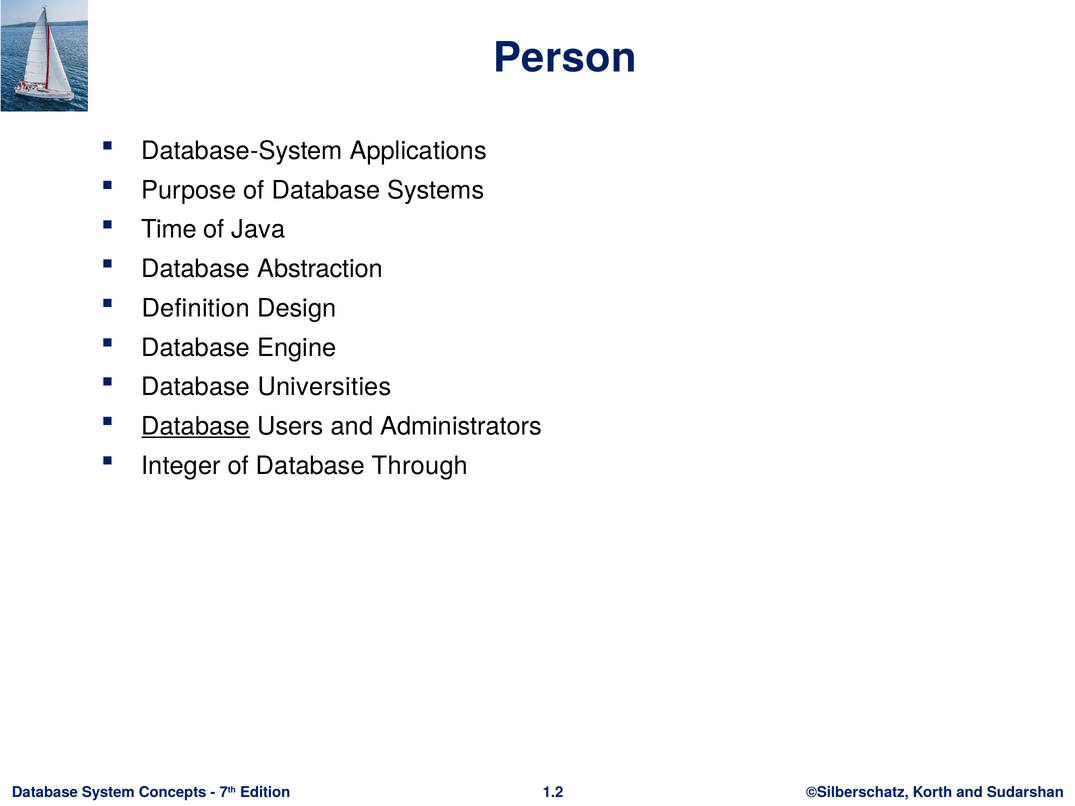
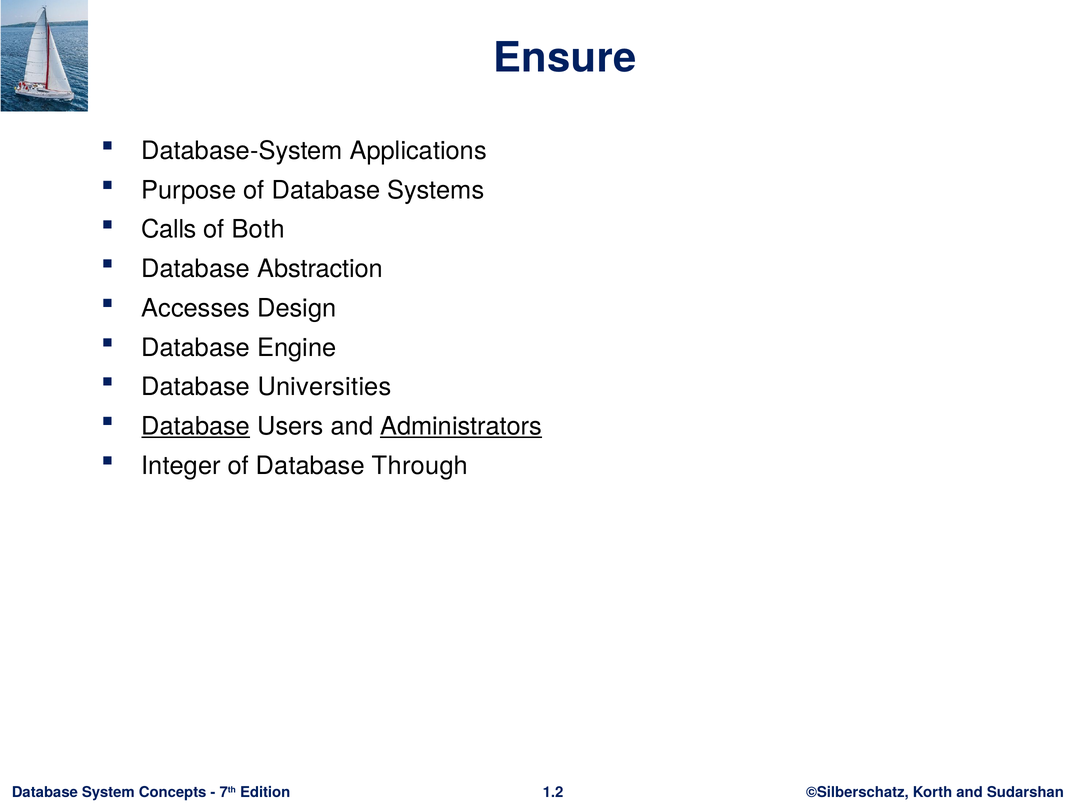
Person: Person -> Ensure
Time: Time -> Calls
Java: Java -> Both
Definition: Definition -> Accesses
Administrators underline: none -> present
